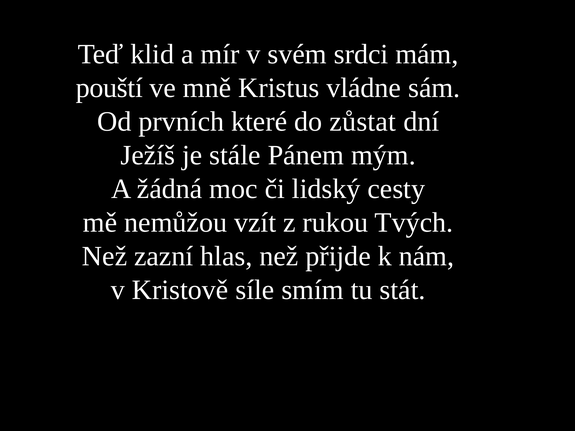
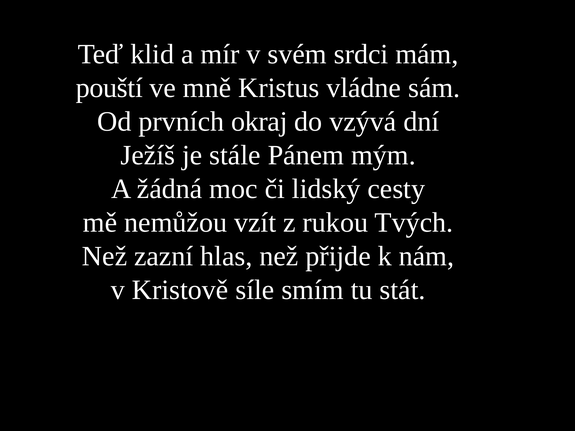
které: které -> okraj
zůstat: zůstat -> vzývá
